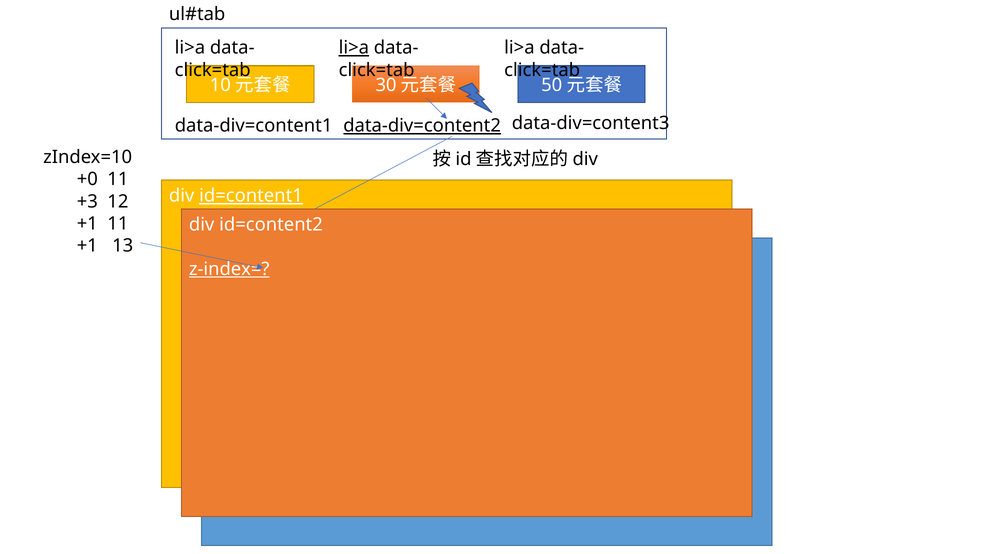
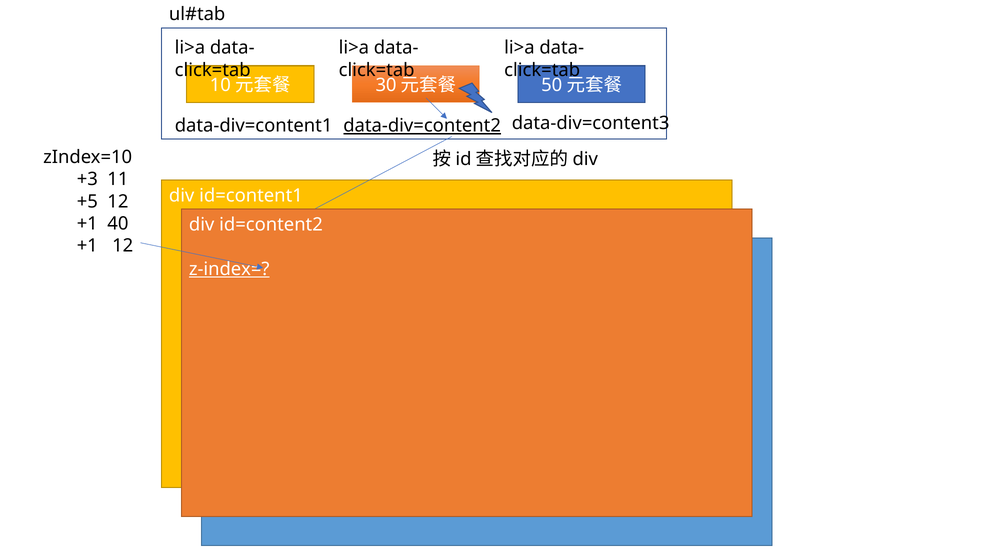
li>a at (354, 48) underline: present -> none
+0: +0 -> +3
id=content1 underline: present -> none
+3: +3 -> +5
+1 11: 11 -> 40
+1 13: 13 -> 12
